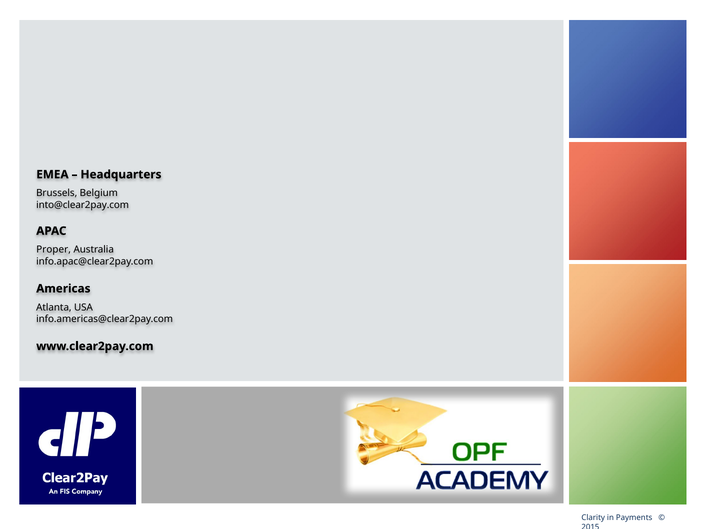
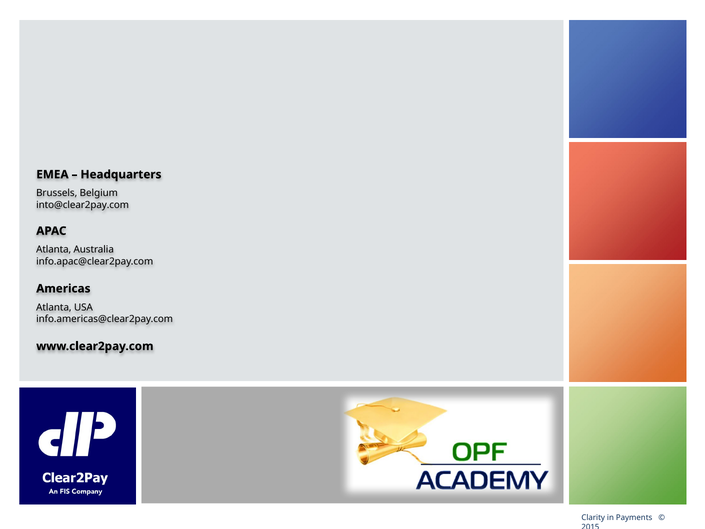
Proper at (54, 250): Proper -> Atlanta
